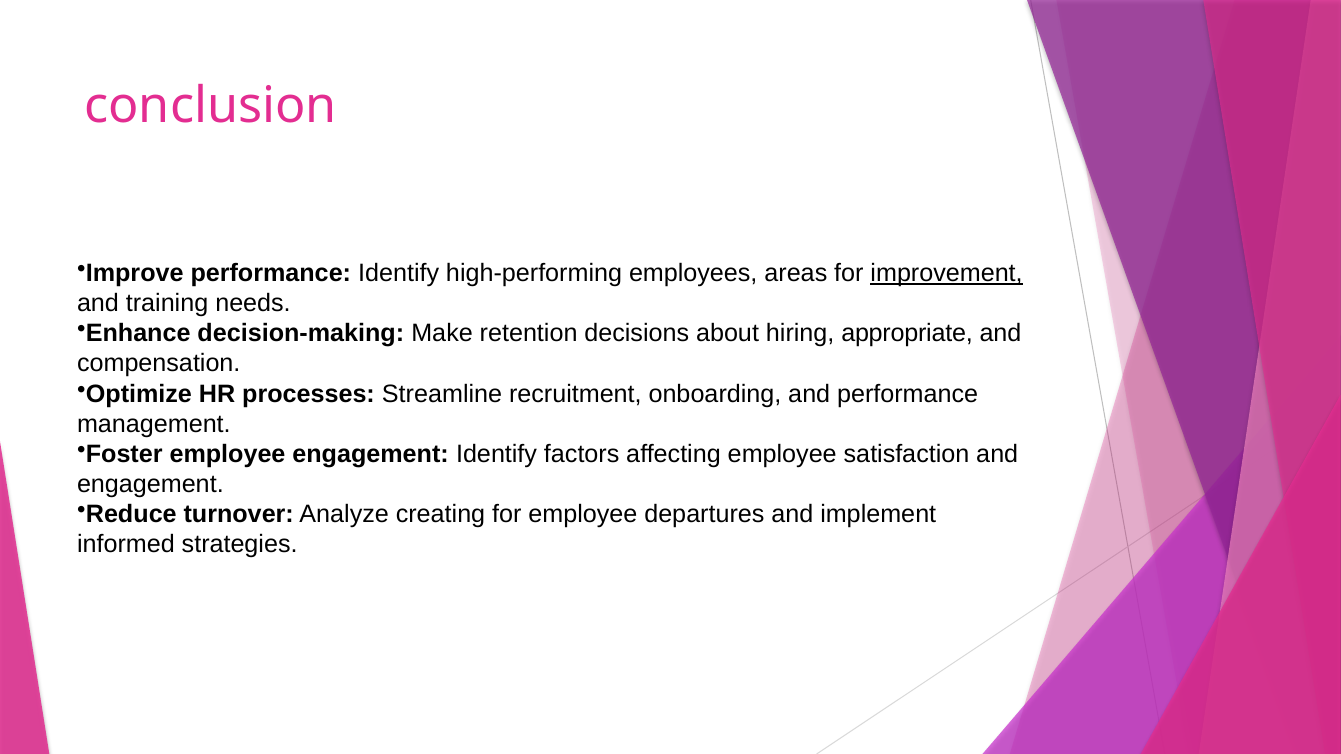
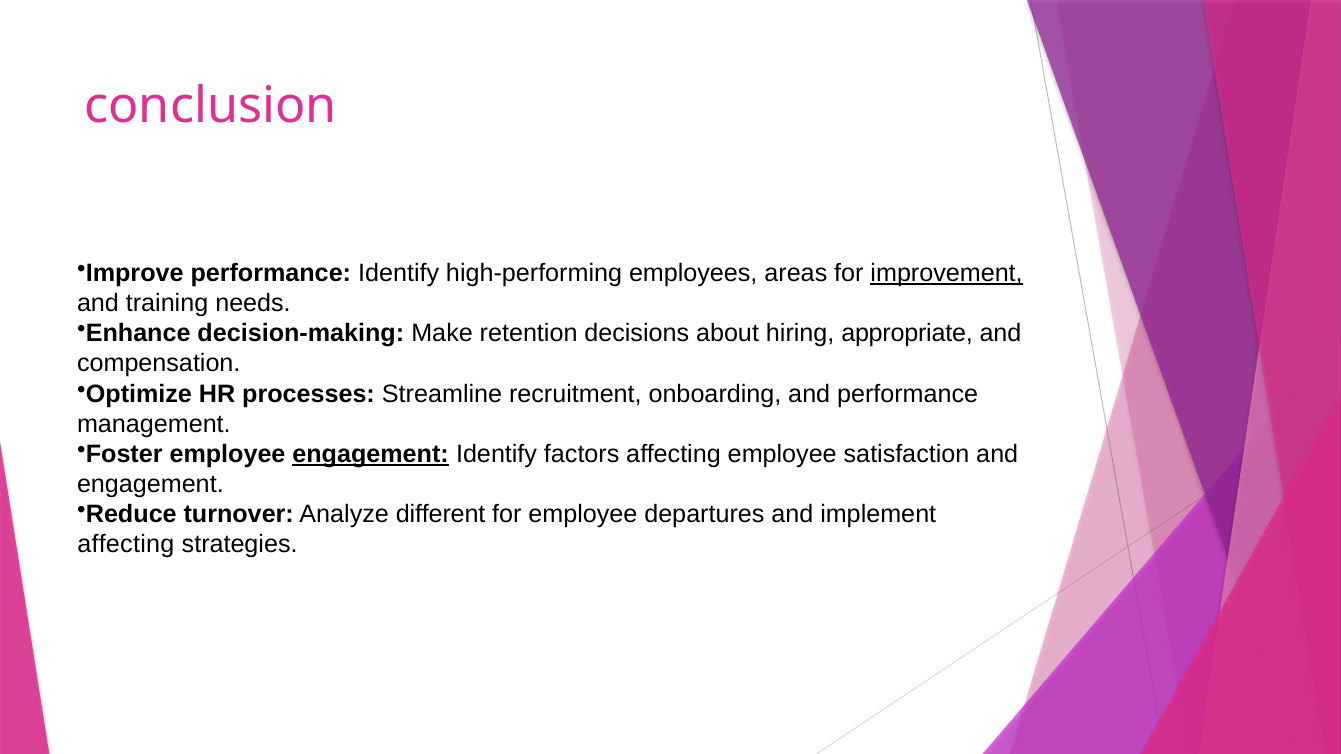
engagement at (371, 454) underline: none -> present
creating: creating -> different
informed at (126, 545): informed -> affecting
